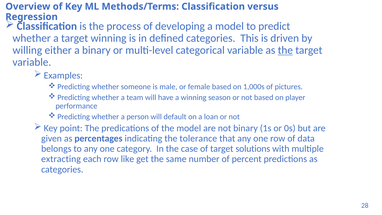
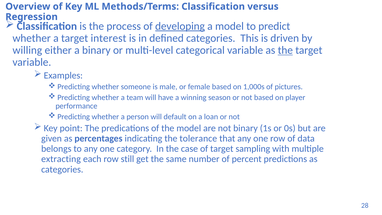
developing underline: none -> present
target winning: winning -> interest
solutions: solutions -> sampling
like: like -> still
